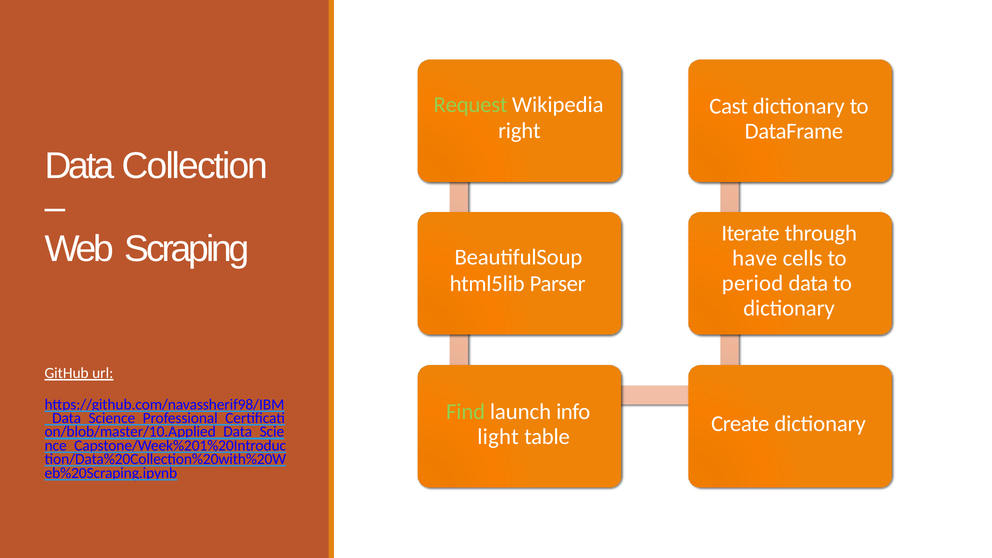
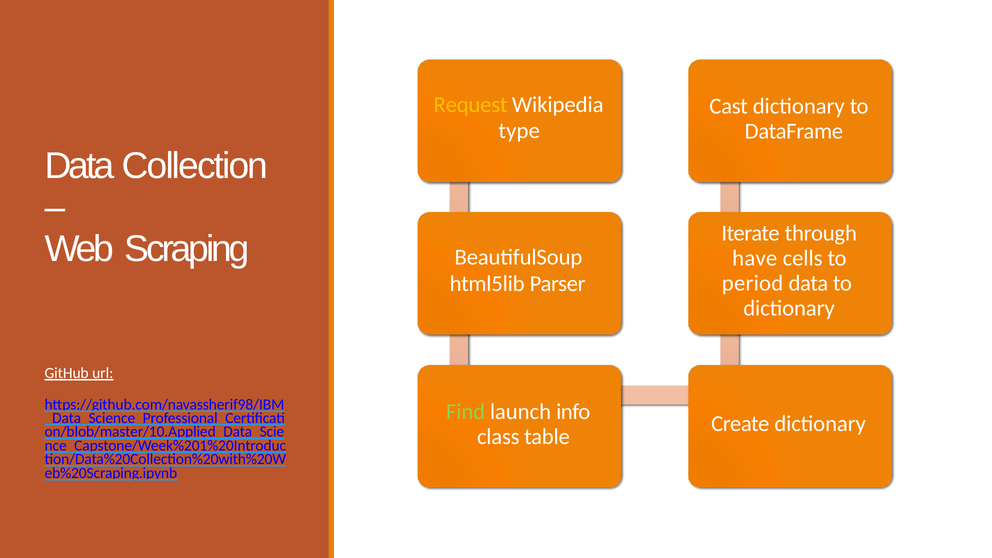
Request colour: light green -> yellow
right: right -> type
light: light -> class
